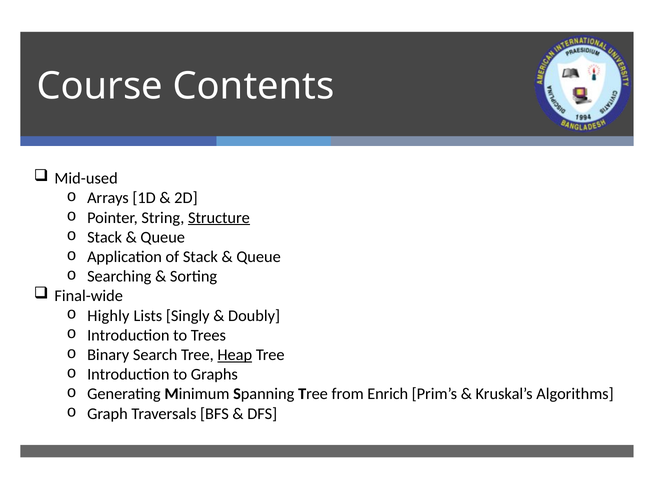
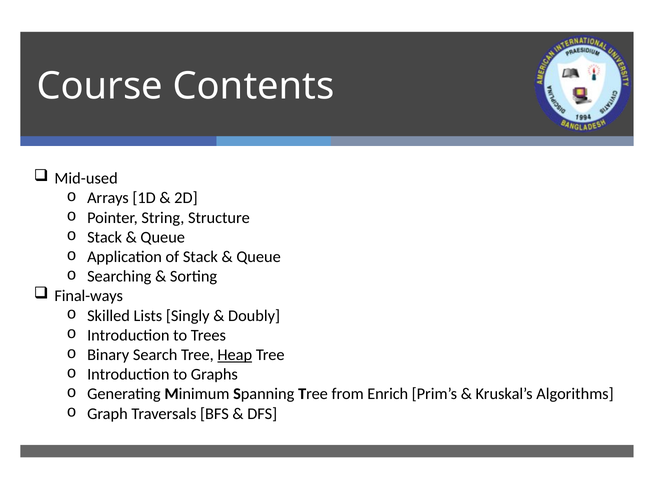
Structure underline: present -> none
Final-wide: Final-wide -> Final-ways
Highly: Highly -> Skilled
